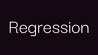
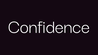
Regression: Regression -> Confidence
